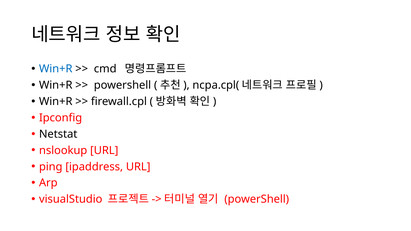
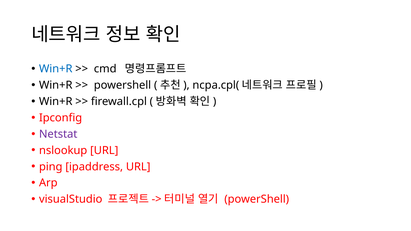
Netstat colour: black -> purple
